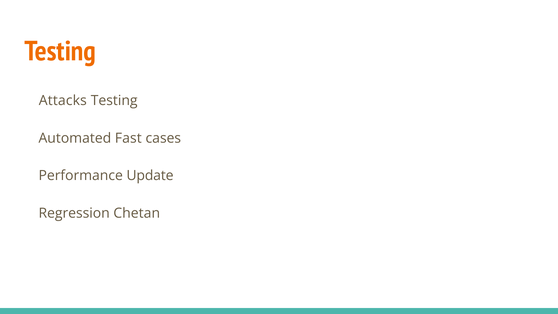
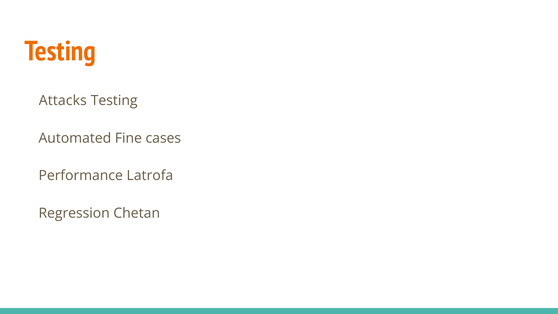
Fast: Fast -> Fine
Update: Update -> Latrofa
